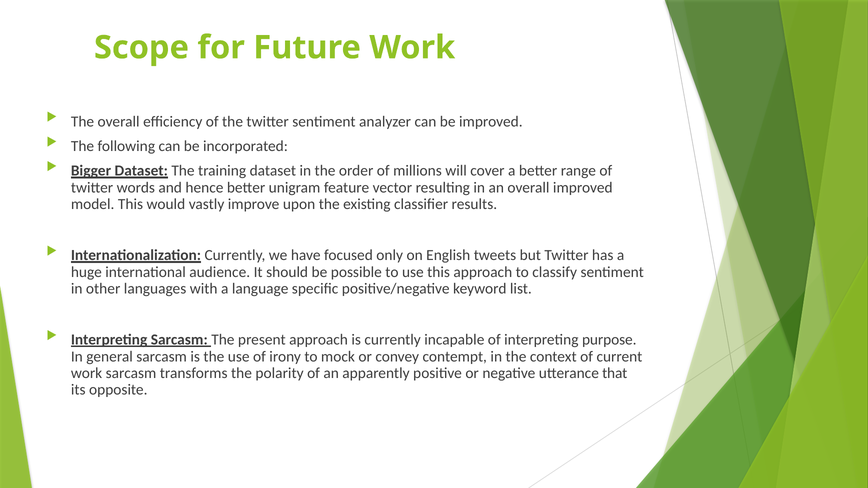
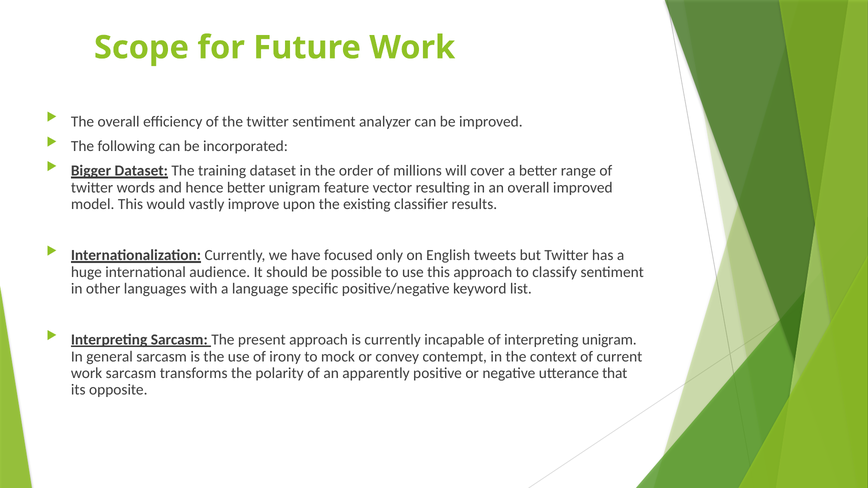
interpreting purpose: purpose -> unigram
